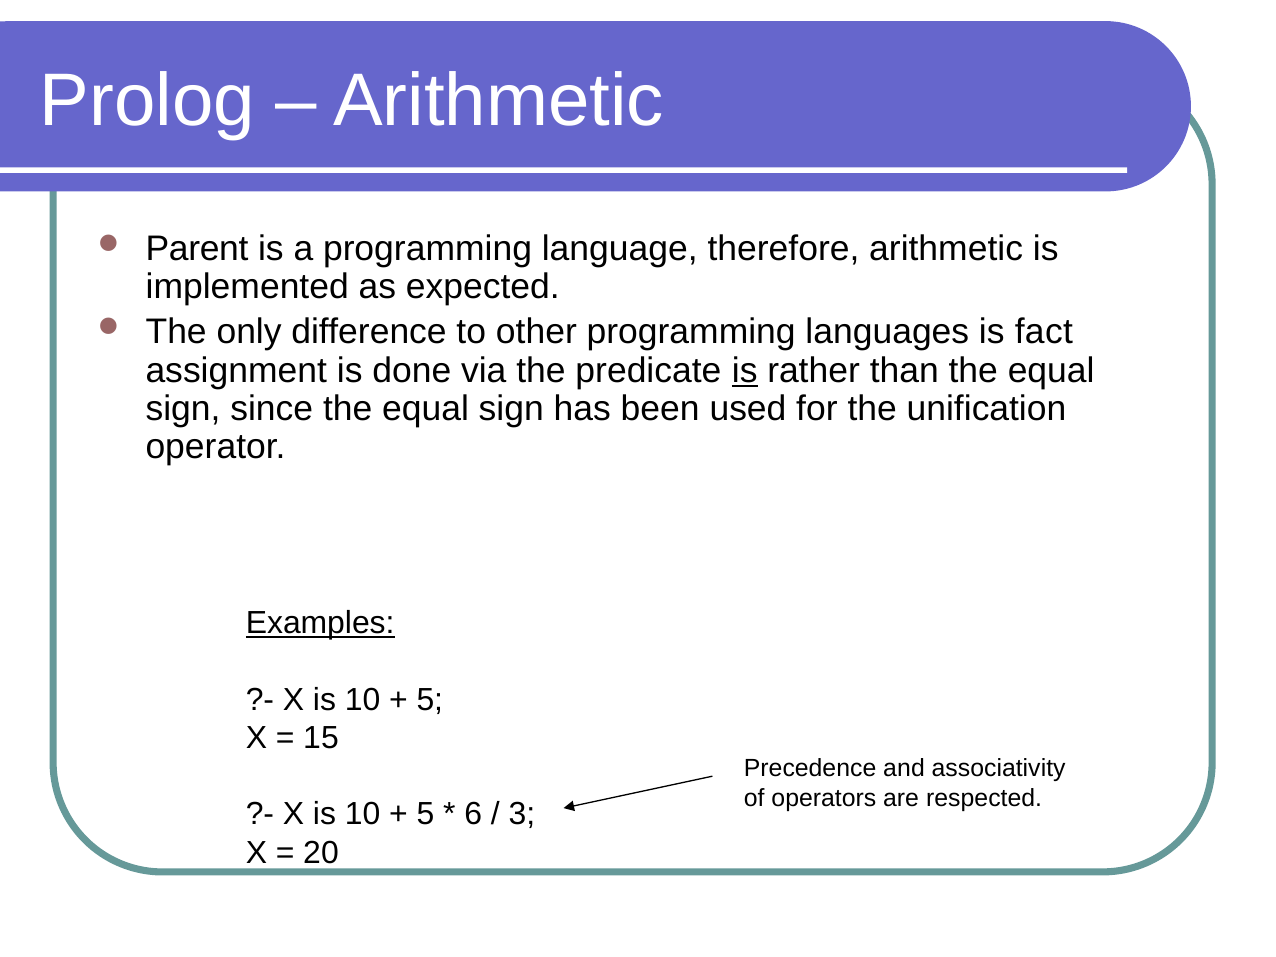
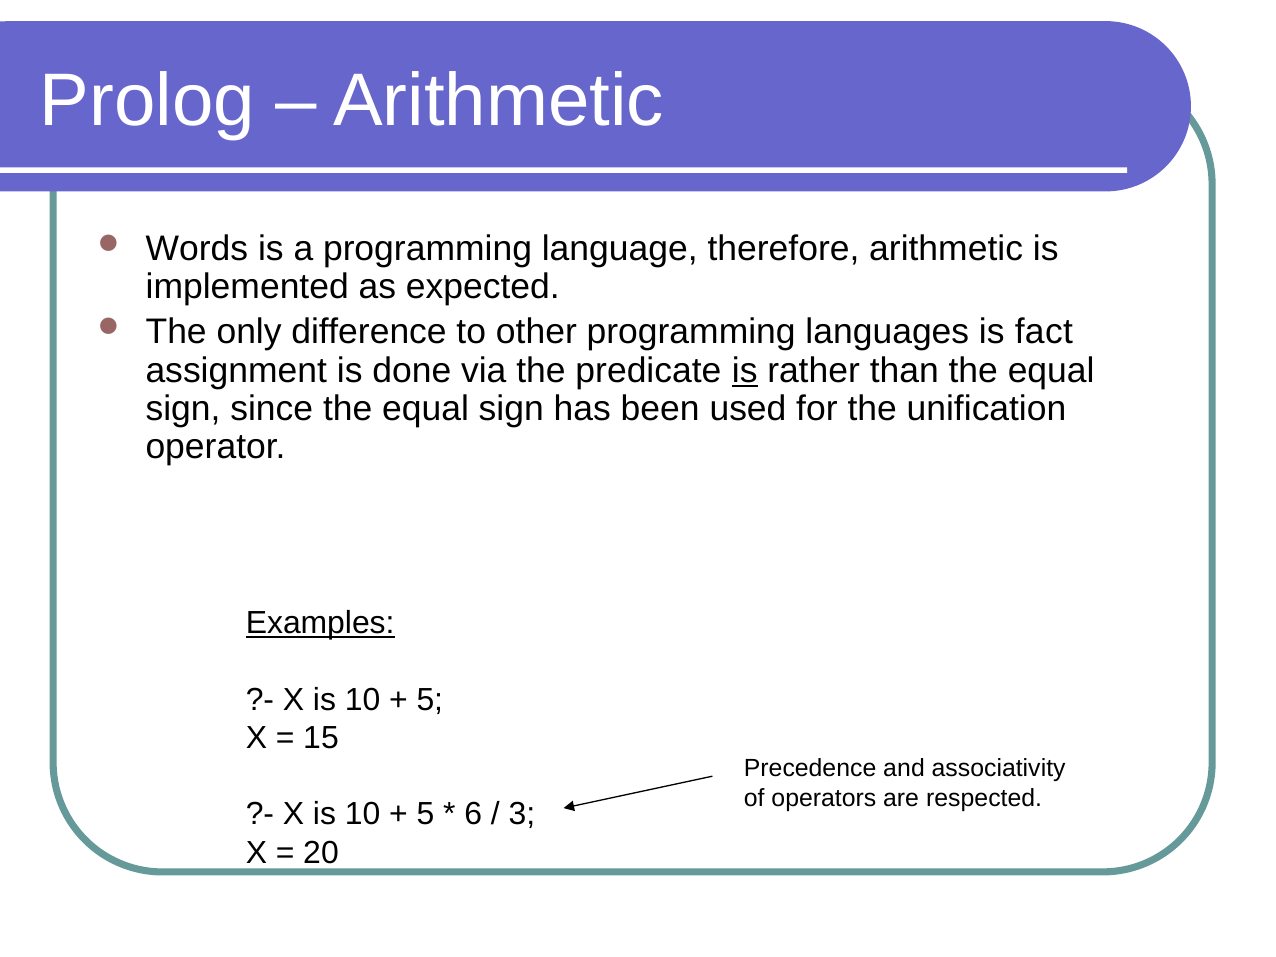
Parent: Parent -> Words
